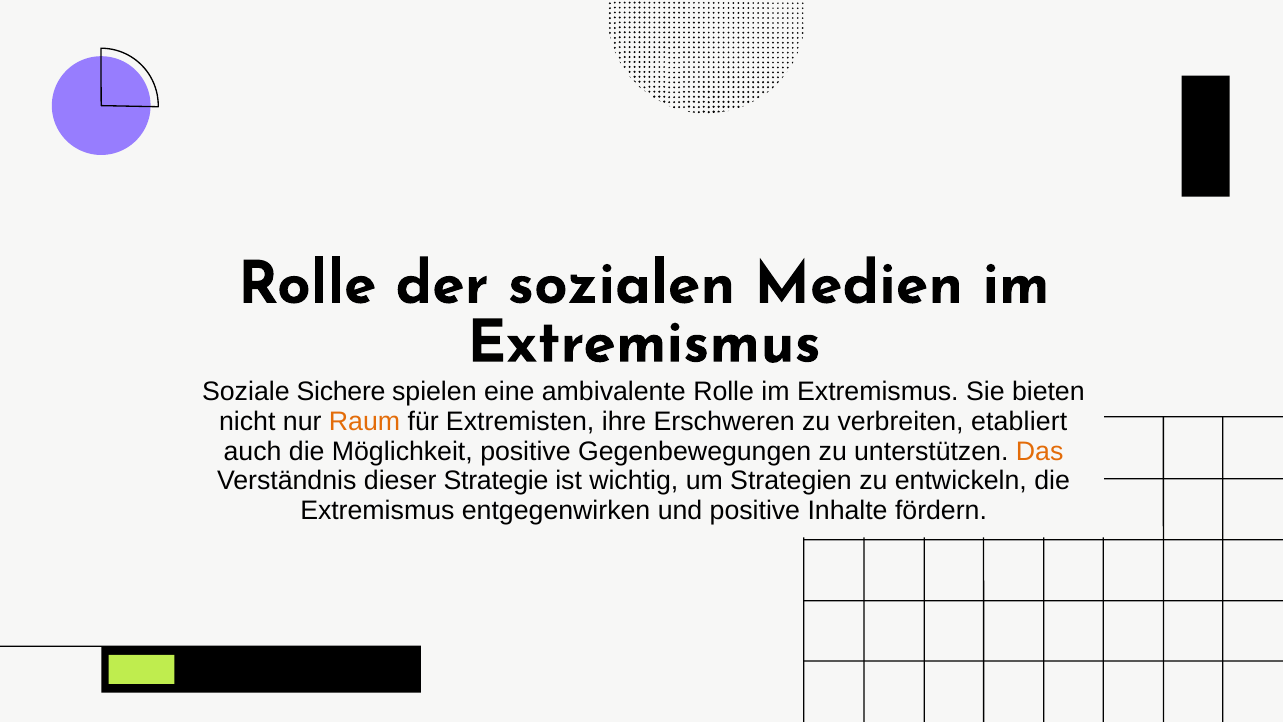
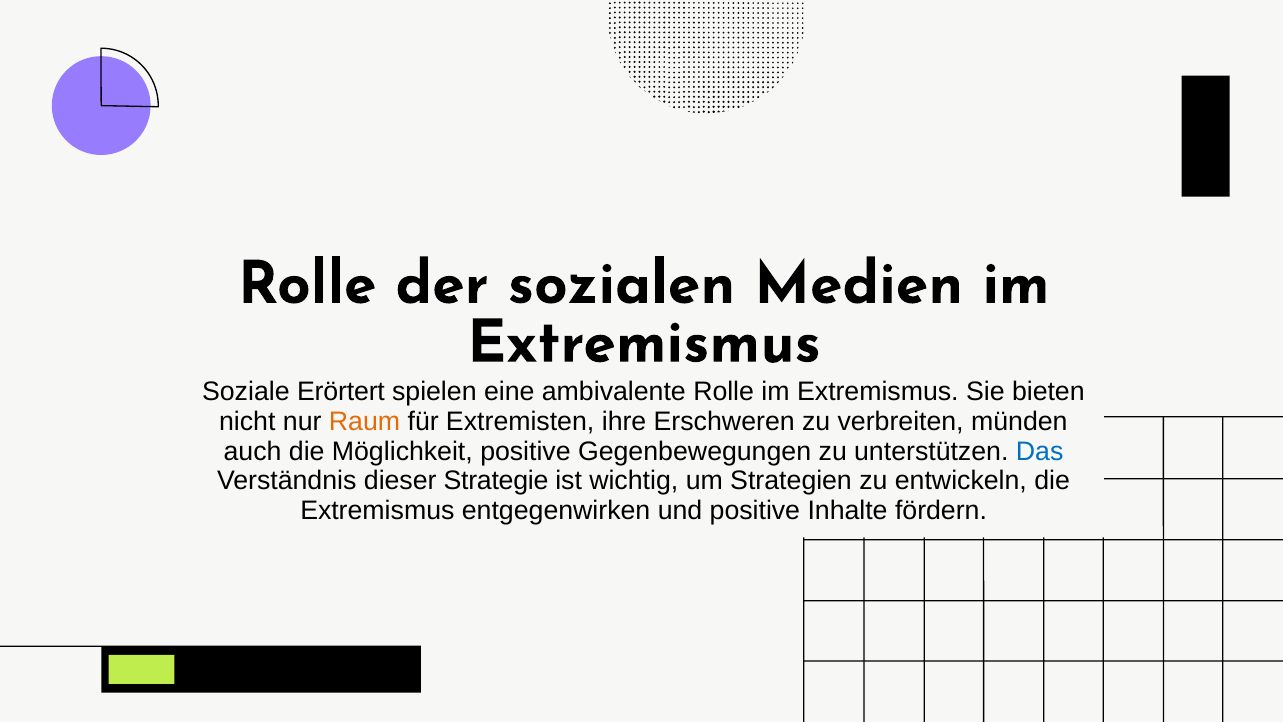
Sichere: Sichere -> Erörtert
etabliert: etabliert -> münden
Das colour: orange -> blue
